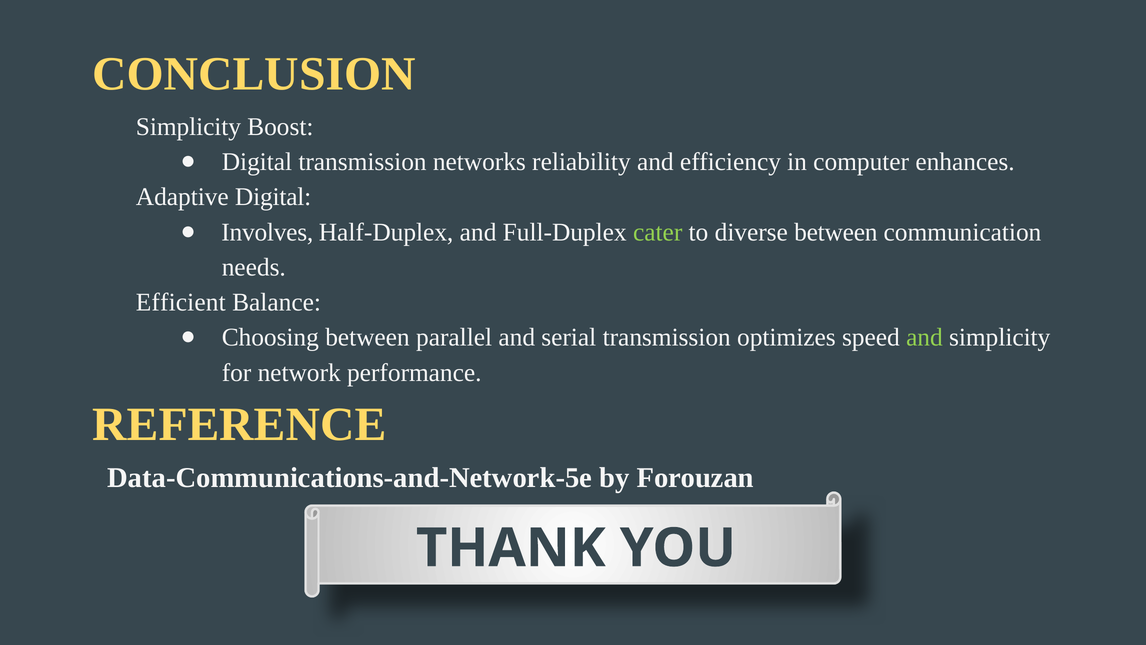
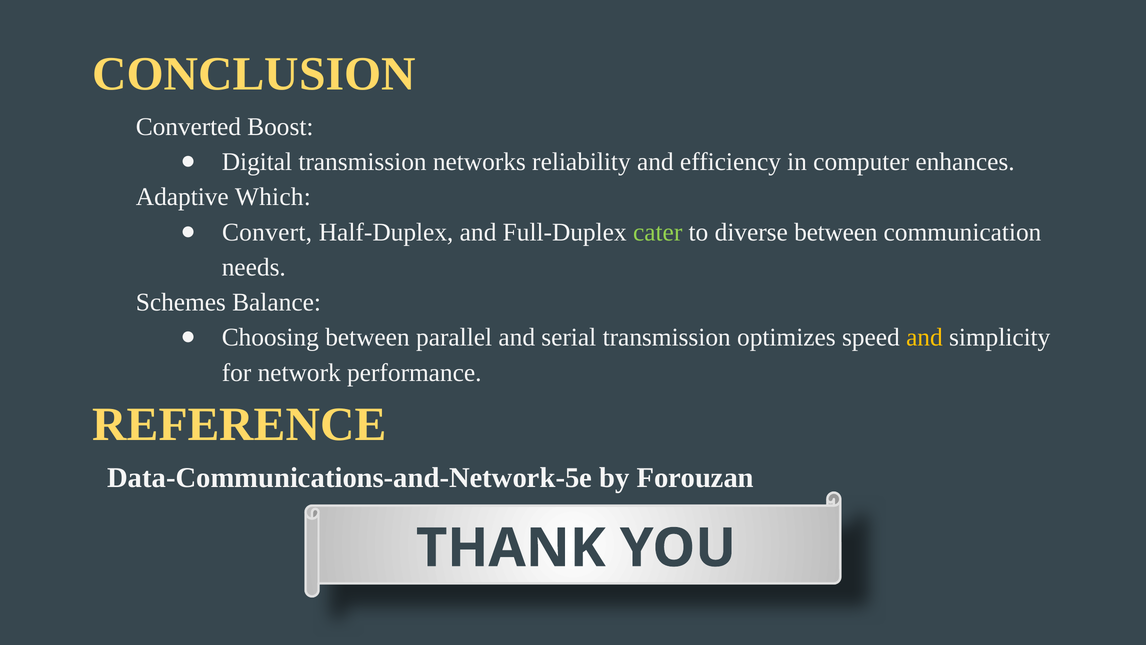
Simplicity at (188, 127): Simplicity -> Converted
Adaptive Digital: Digital -> Which
Involves: Involves -> Convert
Efficient: Efficient -> Schemes
and at (924, 337) colour: light green -> yellow
